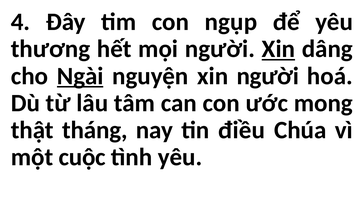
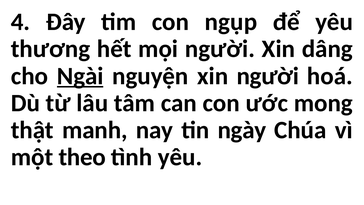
Xin at (278, 49) underline: present -> none
tháng: tháng -> manh
điều: điều -> ngày
cuộc: cuộc -> theo
